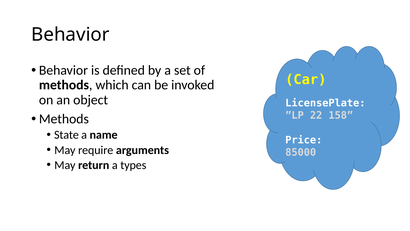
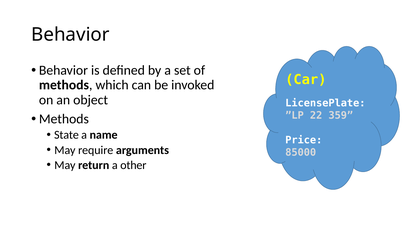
158: 158 -> 359
types: types -> other
